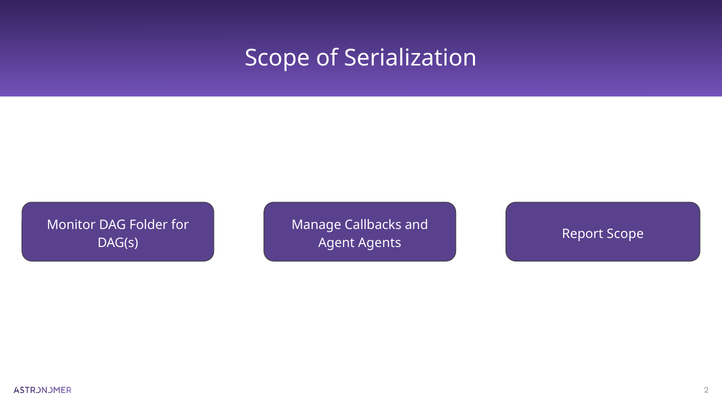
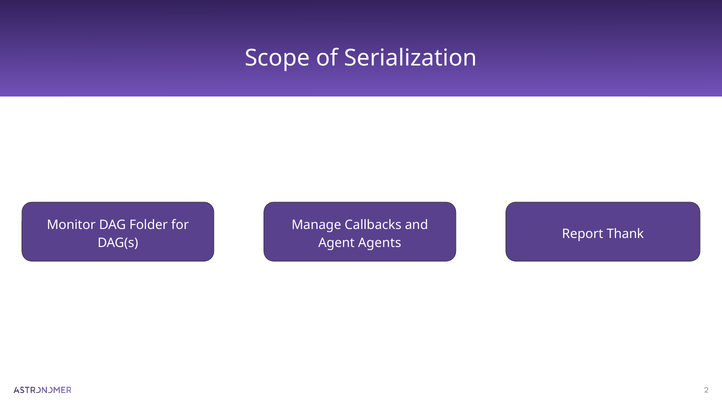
Report Scope: Scope -> Thank
